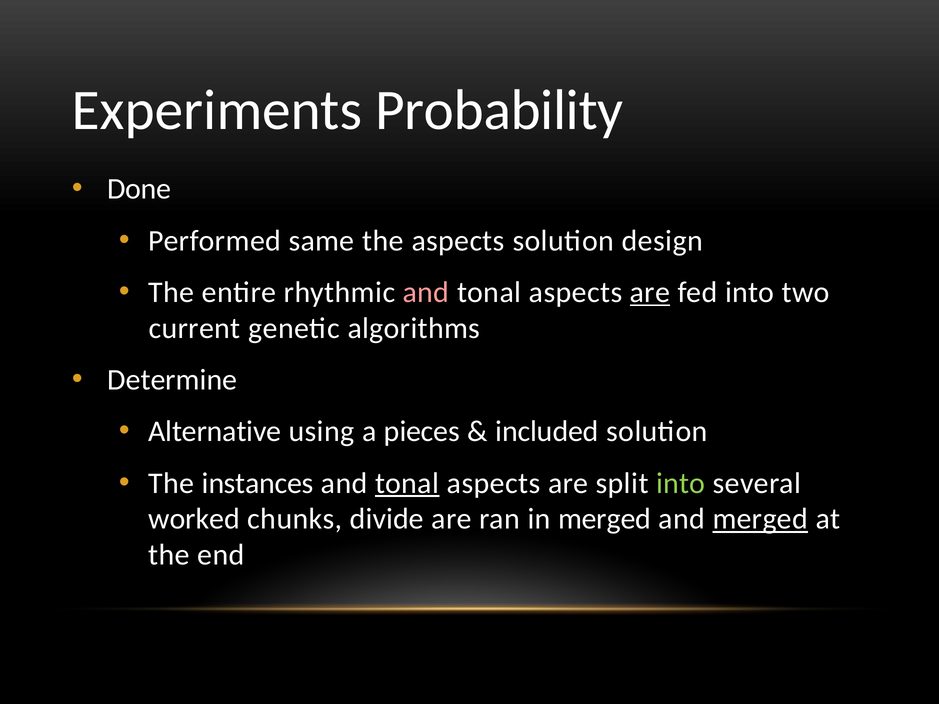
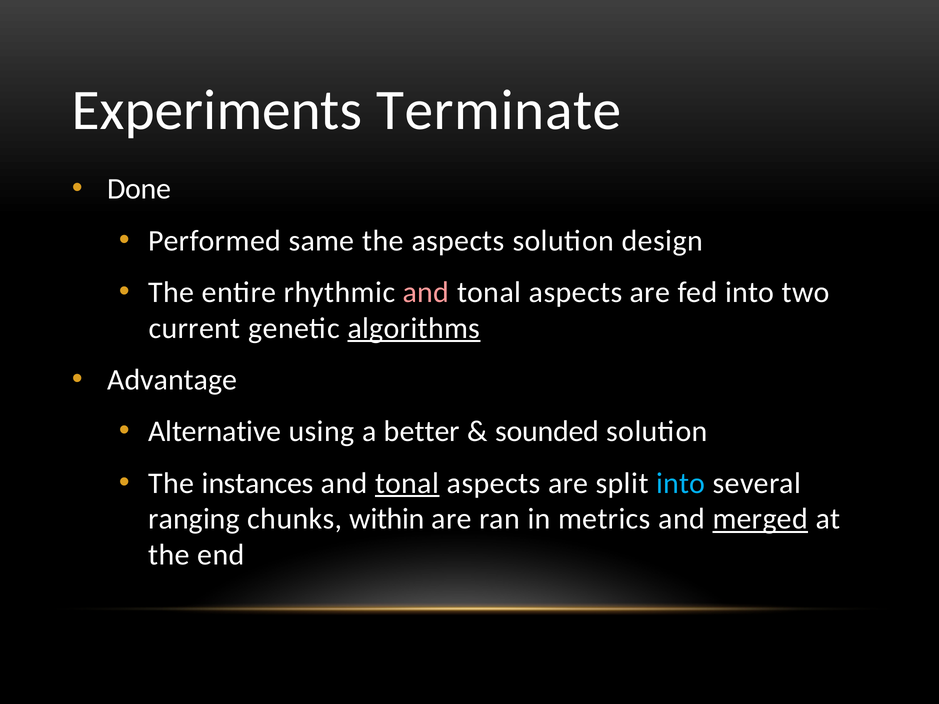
Probability: Probability -> Terminate
are at (650, 292) underline: present -> none
algorithms underline: none -> present
Determine: Determine -> Advantage
pieces: pieces -> better
included: included -> sounded
into at (681, 483) colour: light green -> light blue
worked: worked -> ranging
divide: divide -> within
in merged: merged -> metrics
